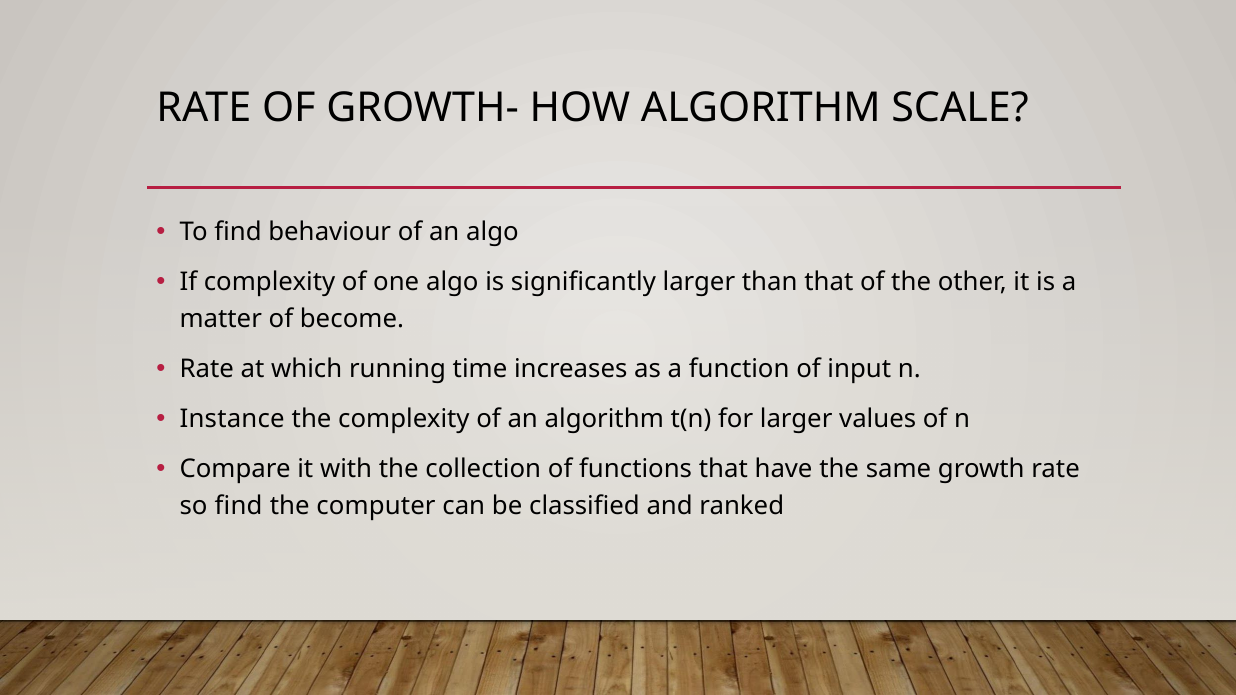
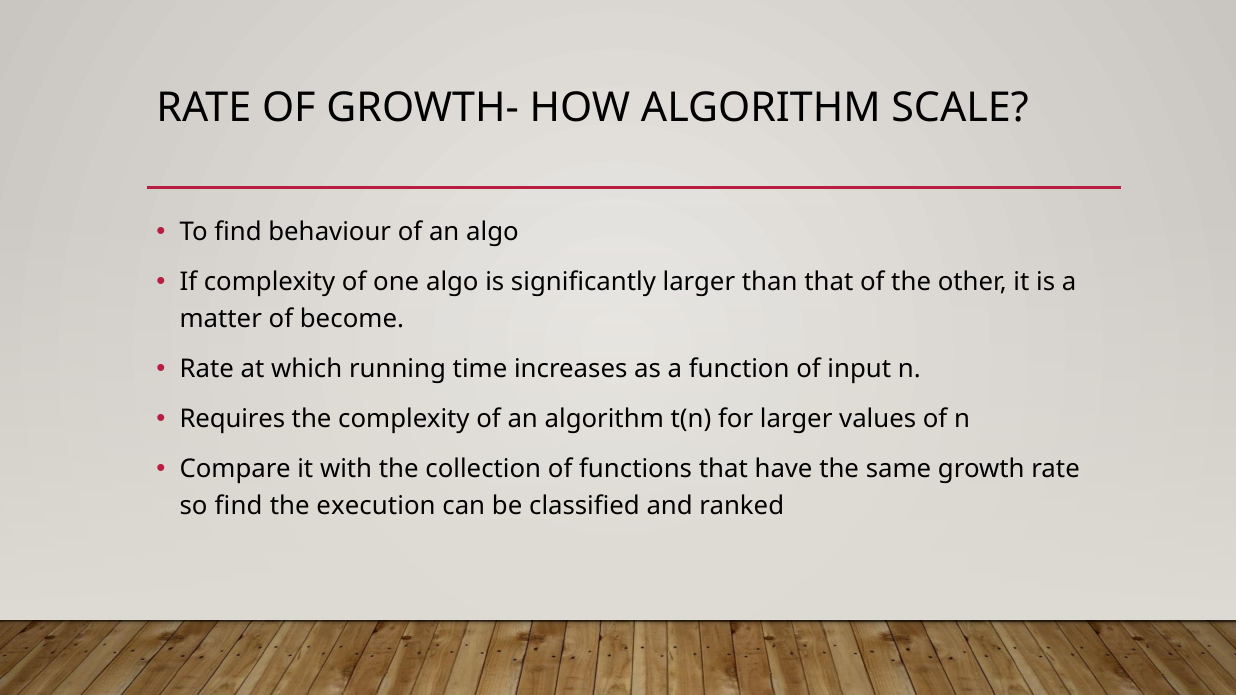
Instance: Instance -> Requires
computer: computer -> execution
